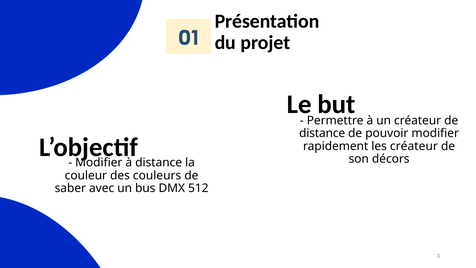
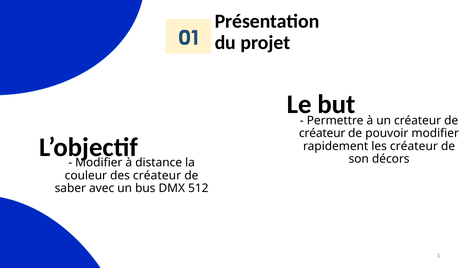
distance at (322, 133): distance -> créateur
des couleurs: couleurs -> créateur
